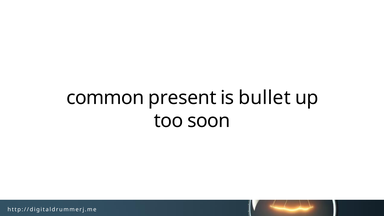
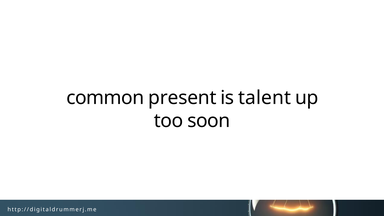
bullet: bullet -> talent
